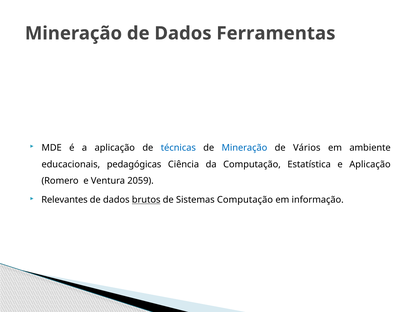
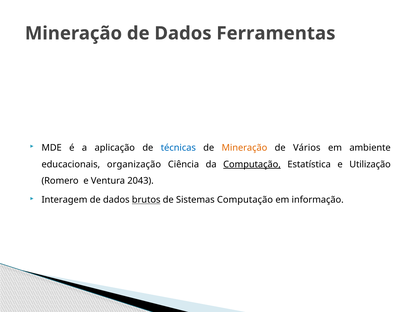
Mineração at (244, 148) colour: blue -> orange
pedagógicas: pedagógicas -> organização
Computação at (252, 164) underline: none -> present
e Aplicação: Aplicação -> Utilização
2059: 2059 -> 2043
Relevantes: Relevantes -> Interagem
